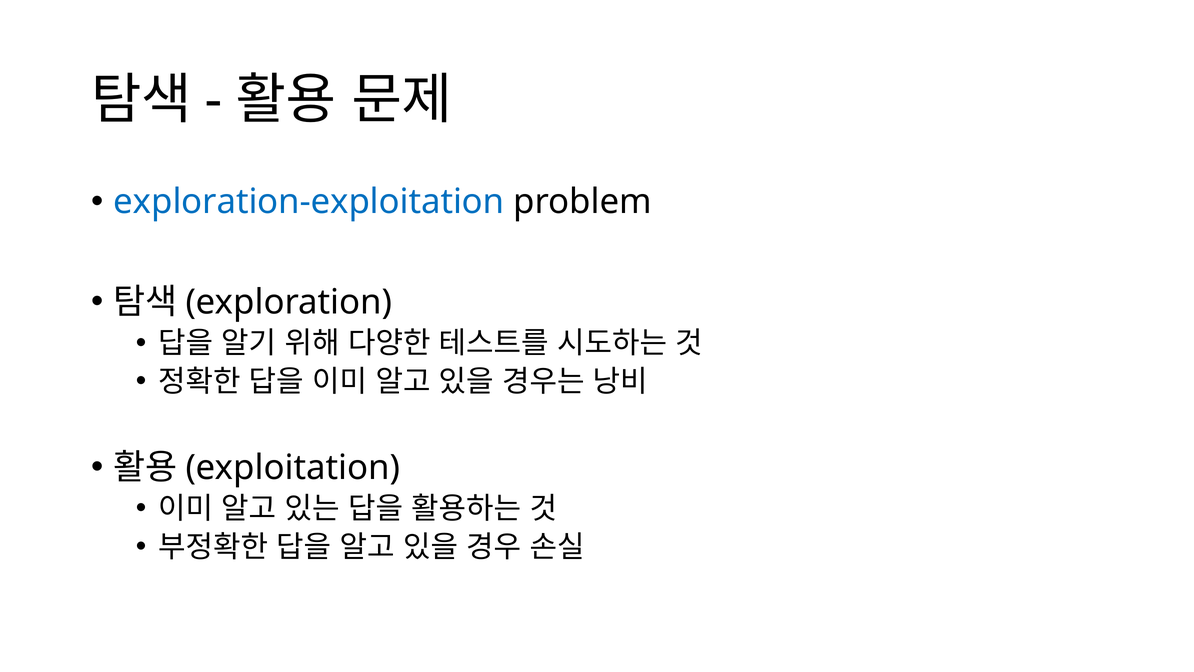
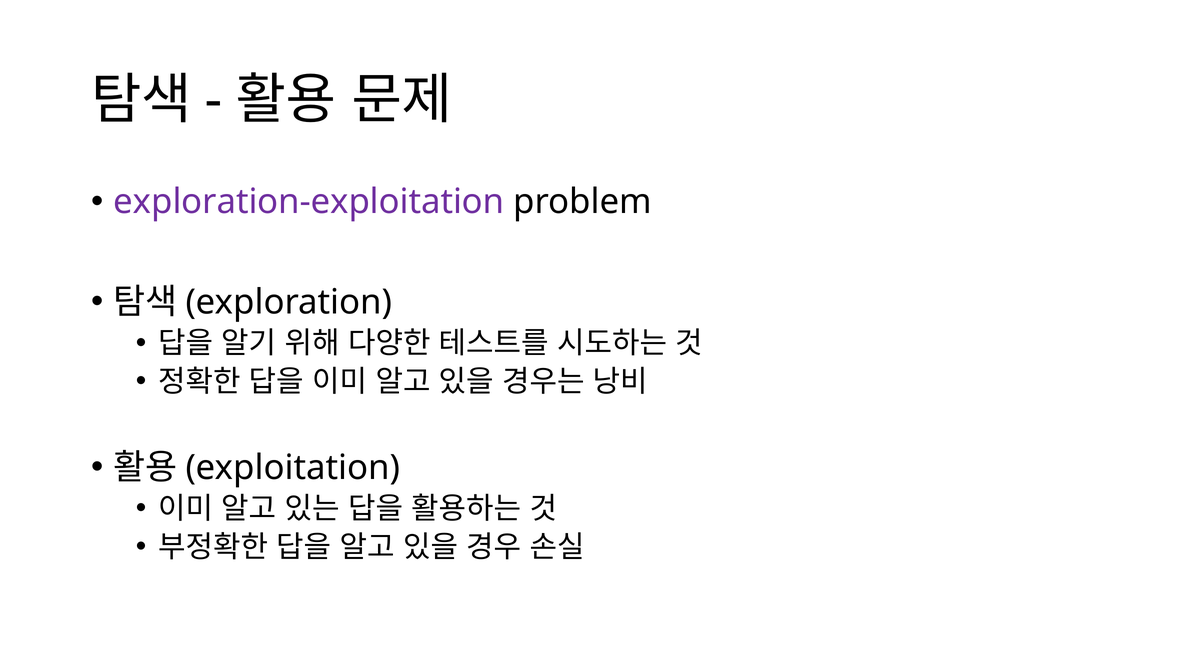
exploration-exploitation colour: blue -> purple
